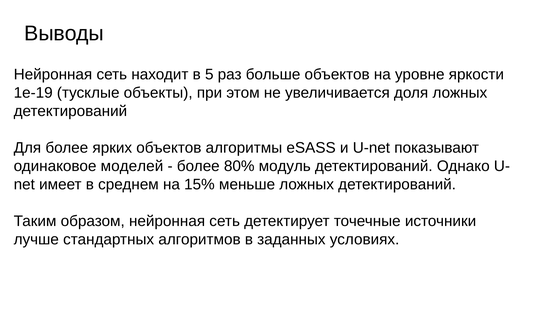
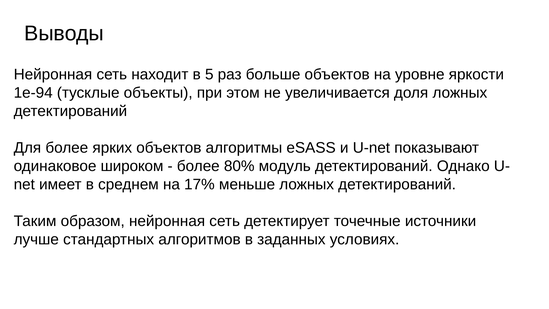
1e-19: 1e-19 -> 1e-94
моделей: моделей -> широком
15%: 15% -> 17%
